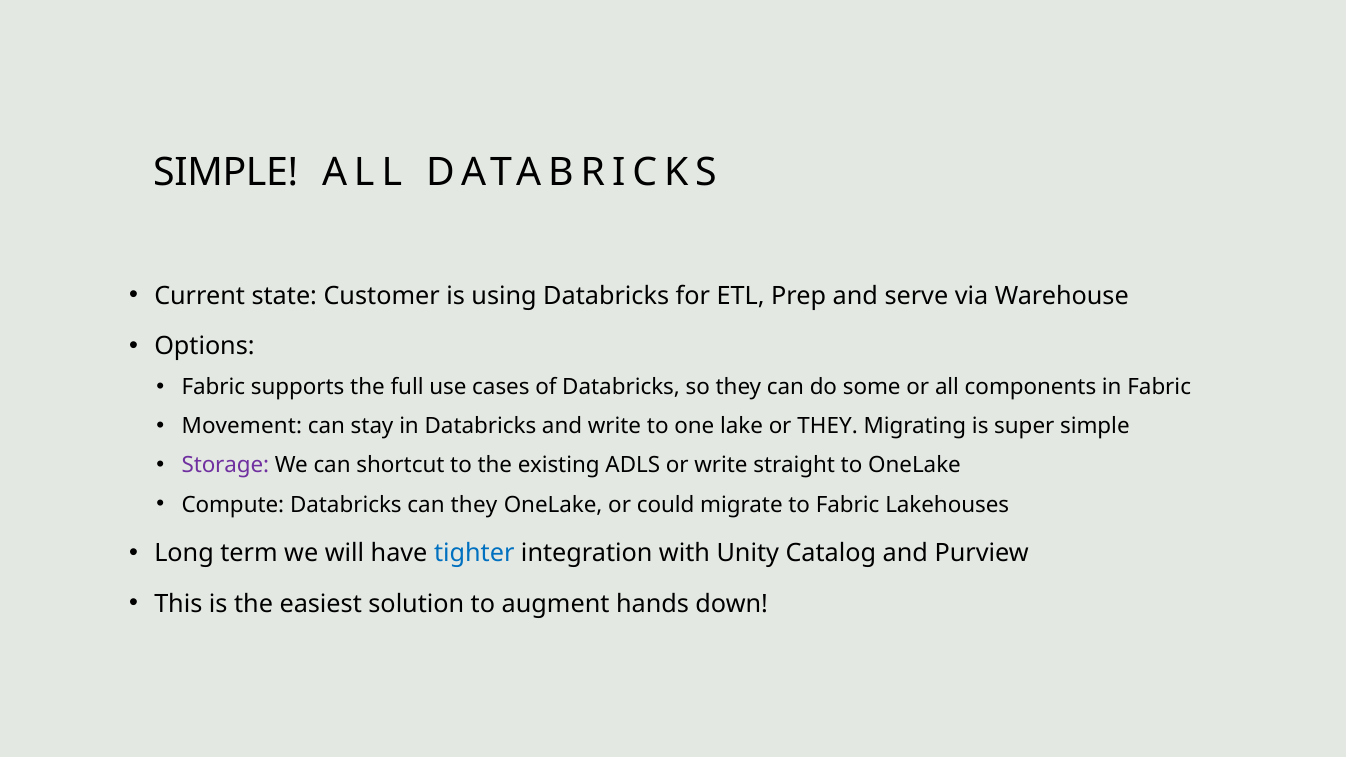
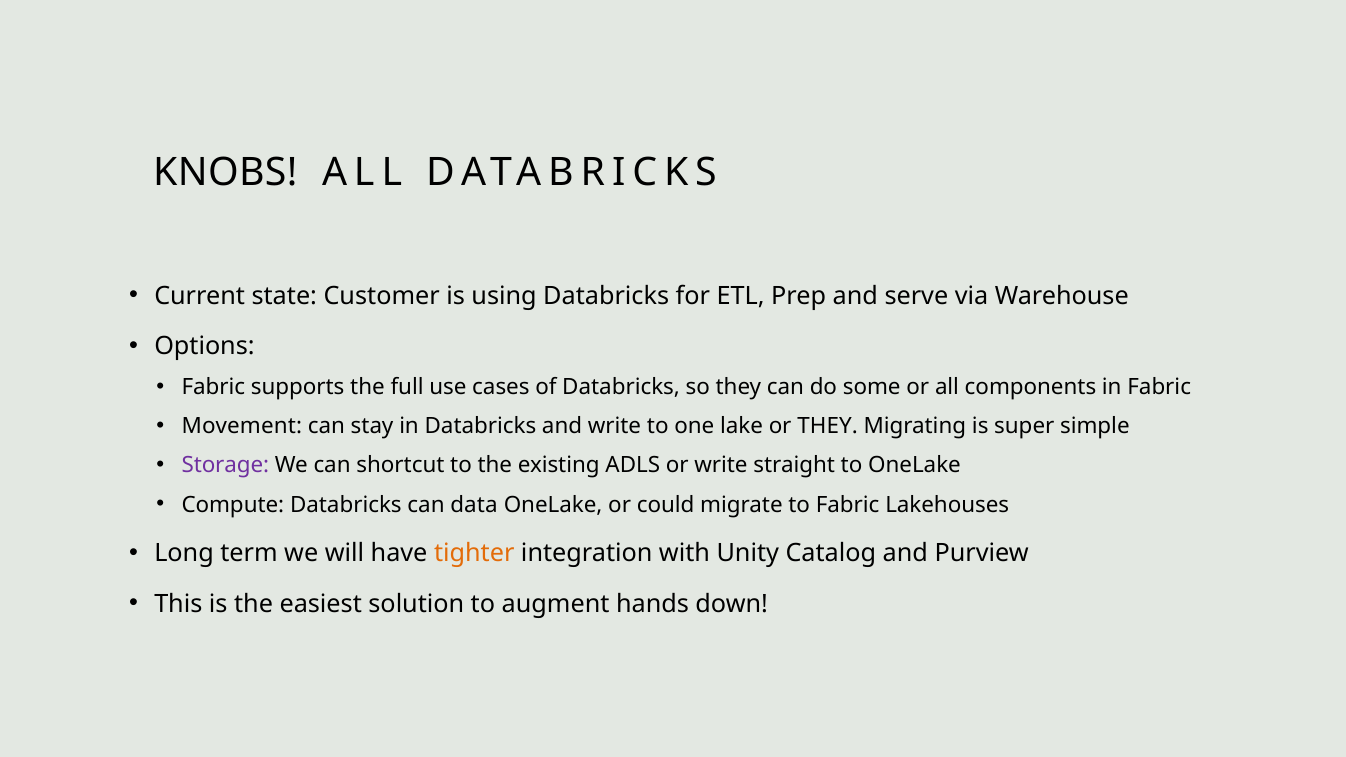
SIMPLE at (226, 173): SIMPLE -> KNOBS
can they: they -> data
tighter colour: blue -> orange
